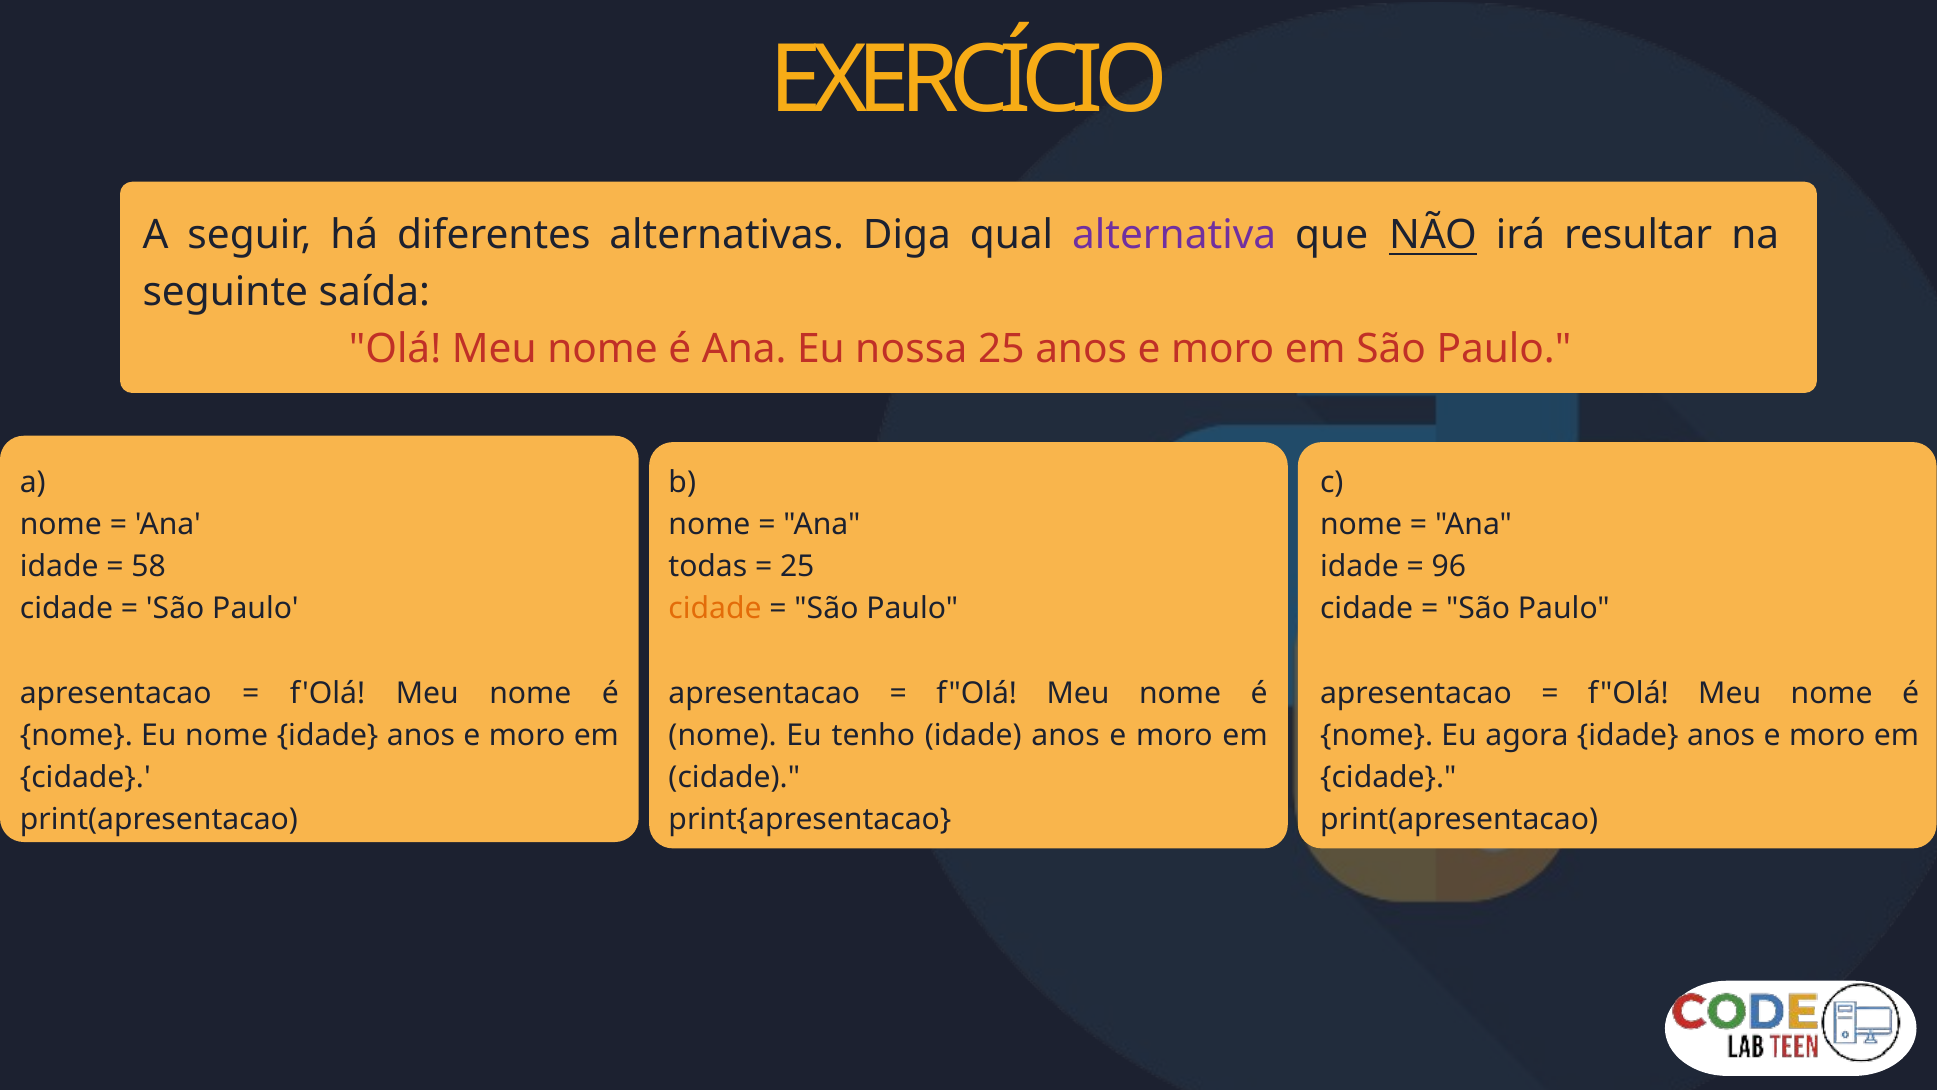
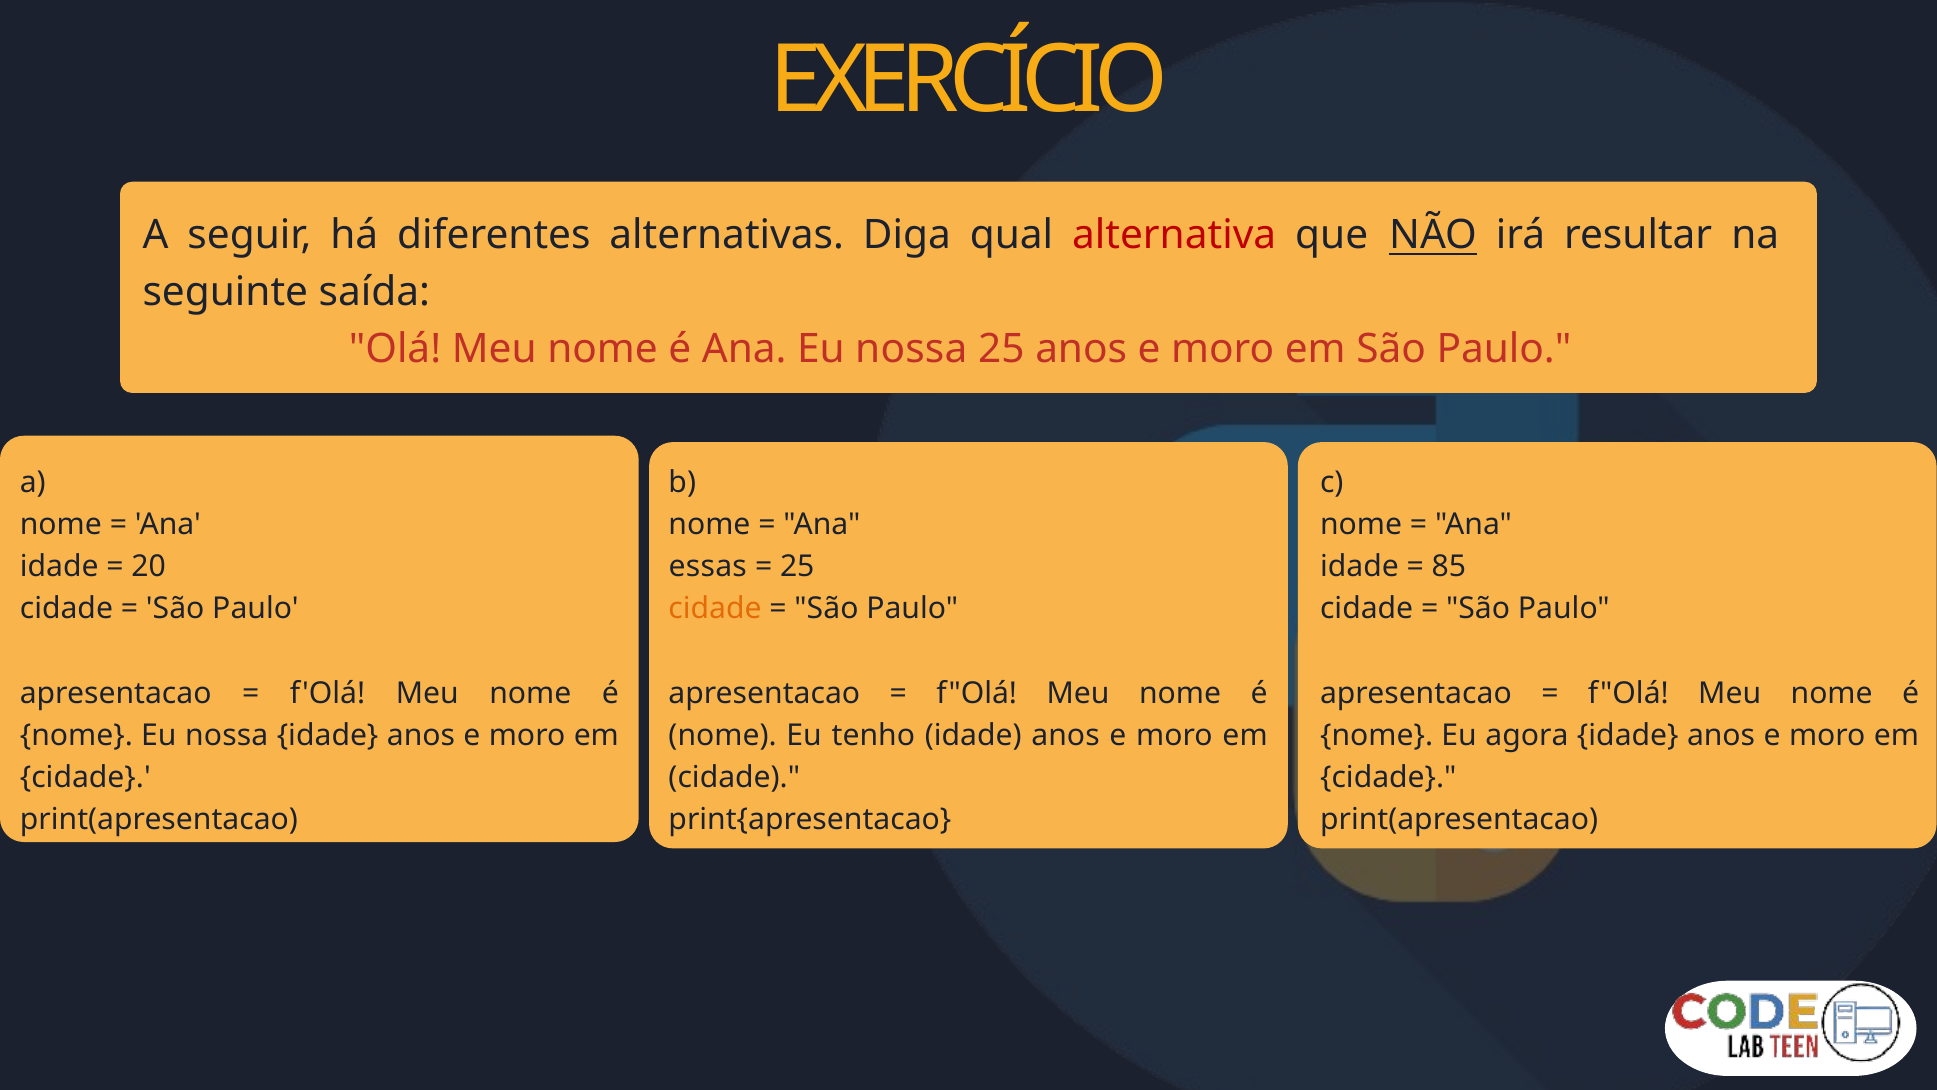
alternativa colour: purple -> red
58: 58 -> 20
todas: todas -> essas
96: 96 -> 85
nome Eu nome: nome -> nossa
